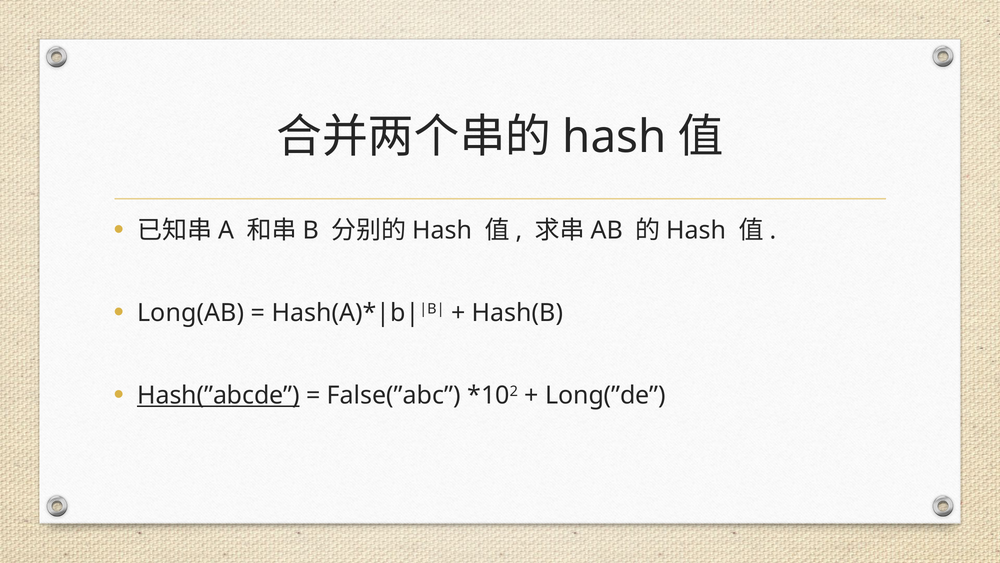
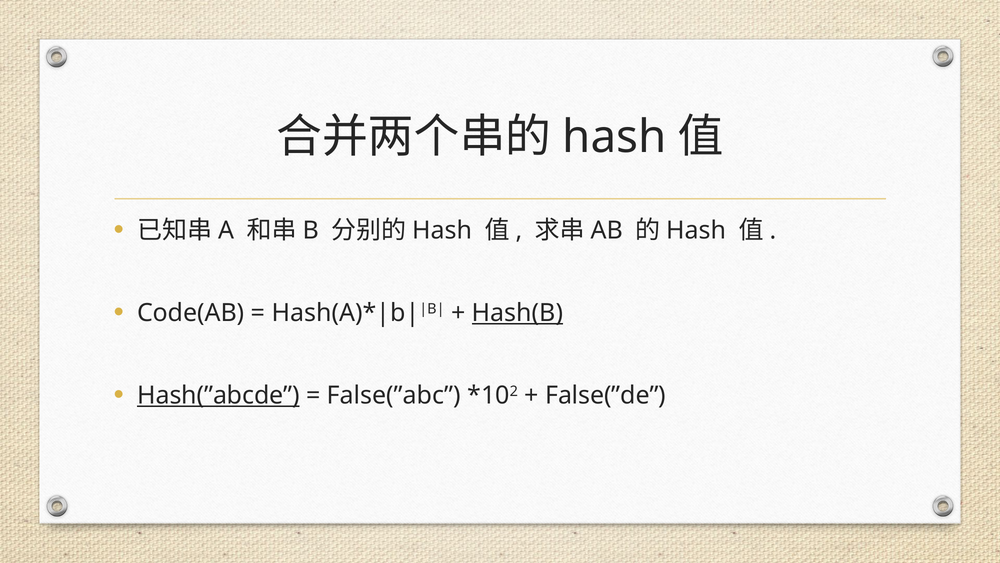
Long(AB: Long(AB -> Code(AB
Hash(B underline: none -> present
Long(”de: Long(”de -> False(”de
